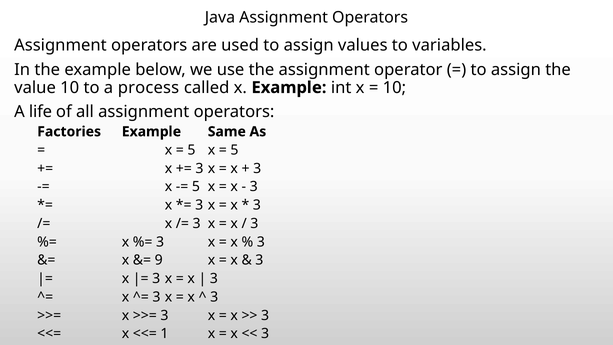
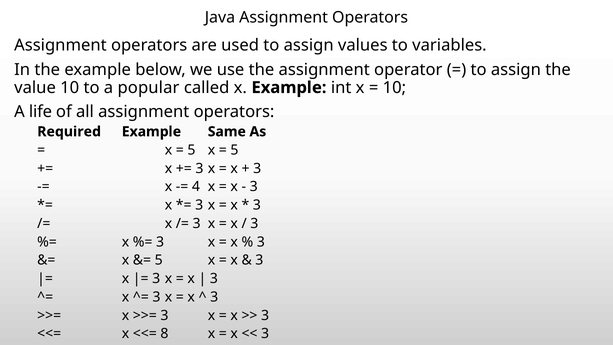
process: process -> popular
Factories: Factories -> Required
5 at (196, 187): 5 -> 4
9 at (159, 260): 9 -> 5
1: 1 -> 8
